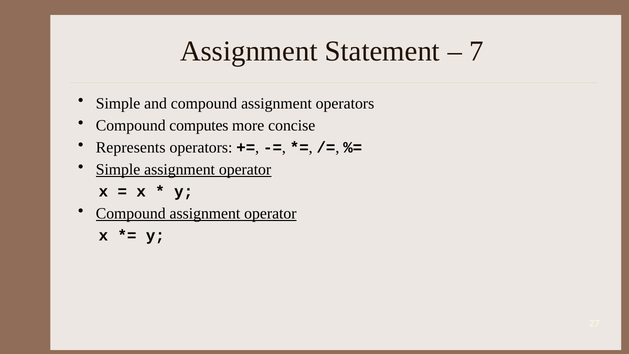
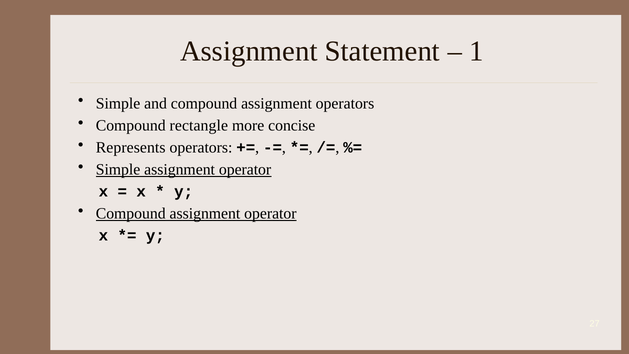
7: 7 -> 1
computes: computes -> rectangle
